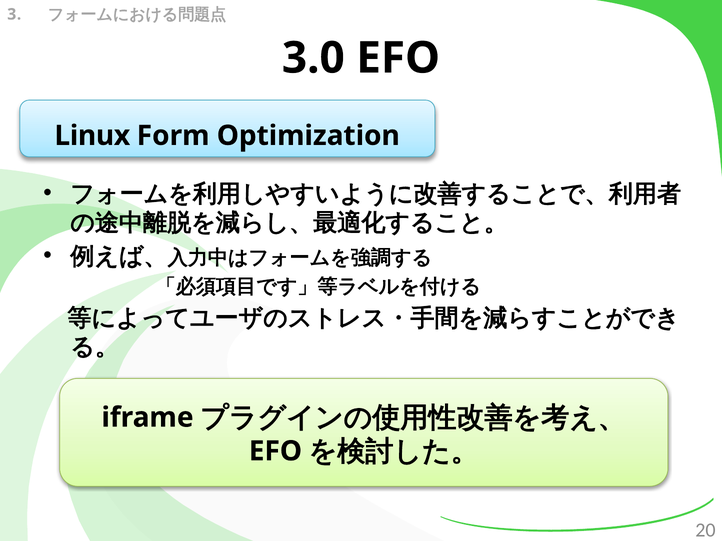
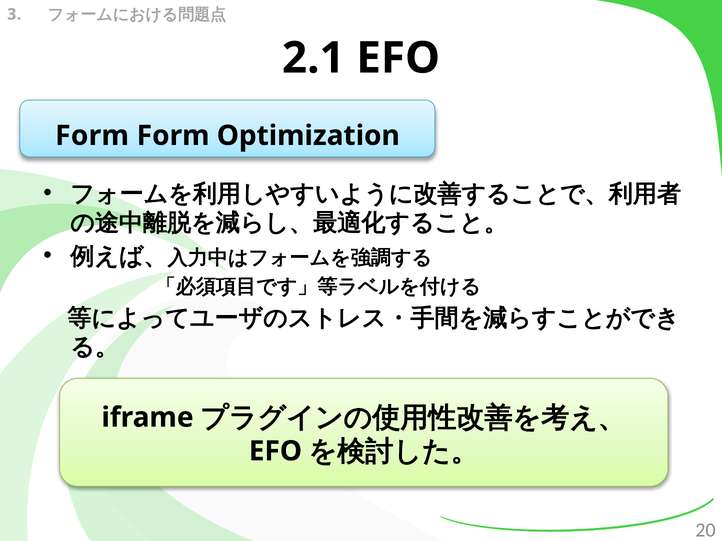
3.0: 3.0 -> 2.1
Linux at (92, 136): Linux -> Form
